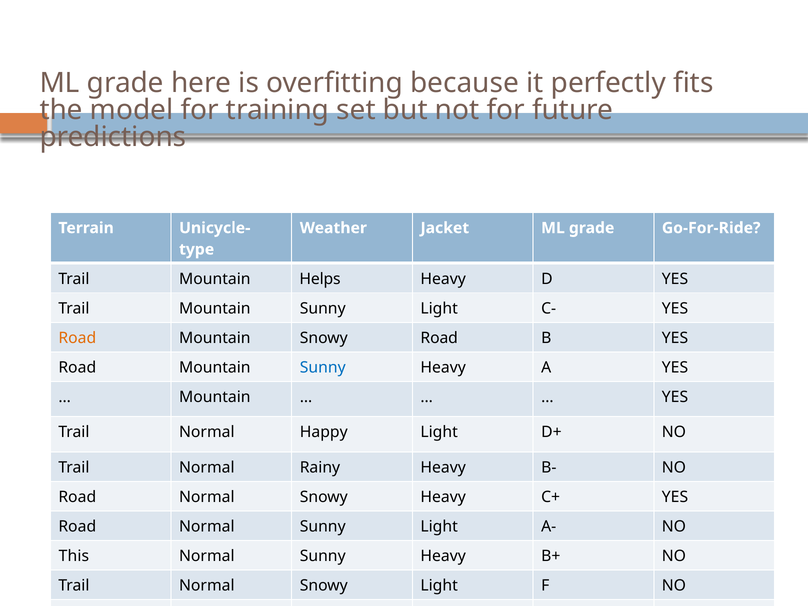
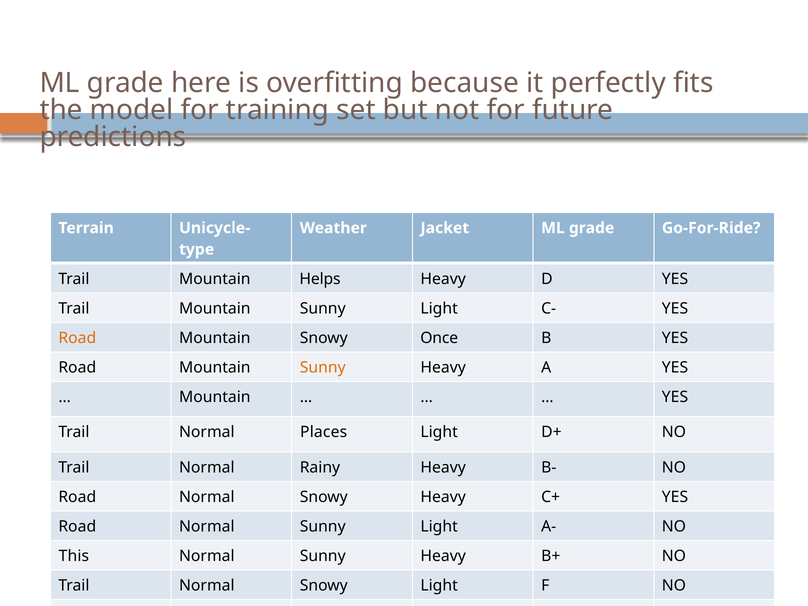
Snowy Road: Road -> Once
Sunny at (323, 367) colour: blue -> orange
Happy: Happy -> Places
